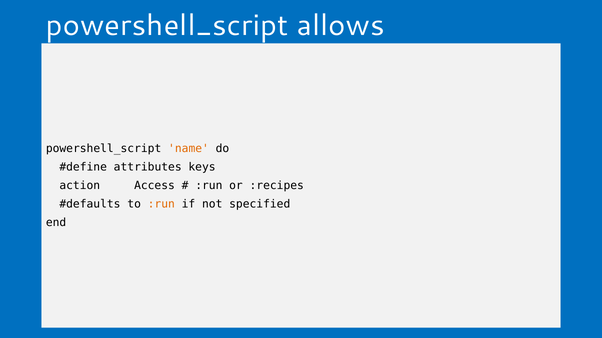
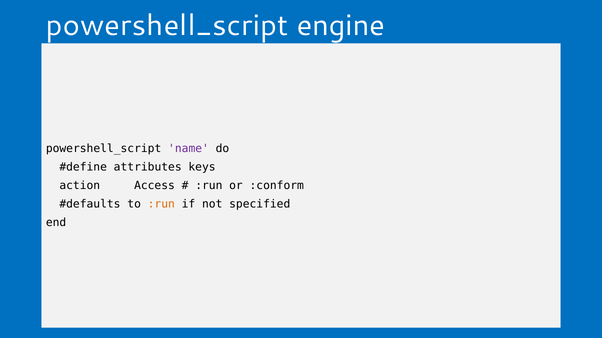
allows: allows -> engine
name colour: orange -> purple
:recipes: :recipes -> :conform
